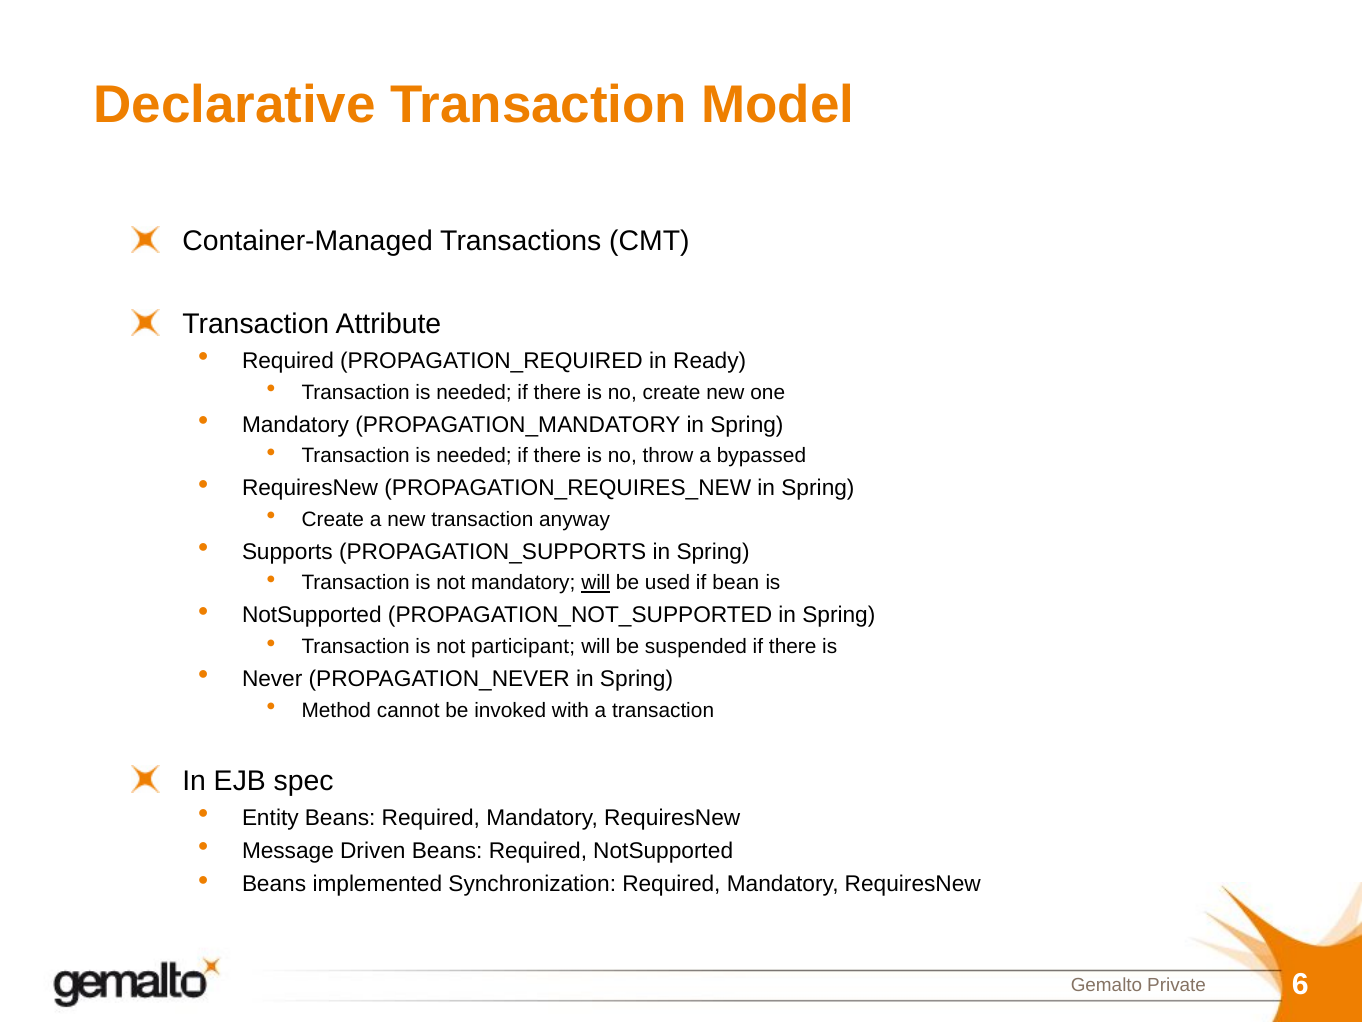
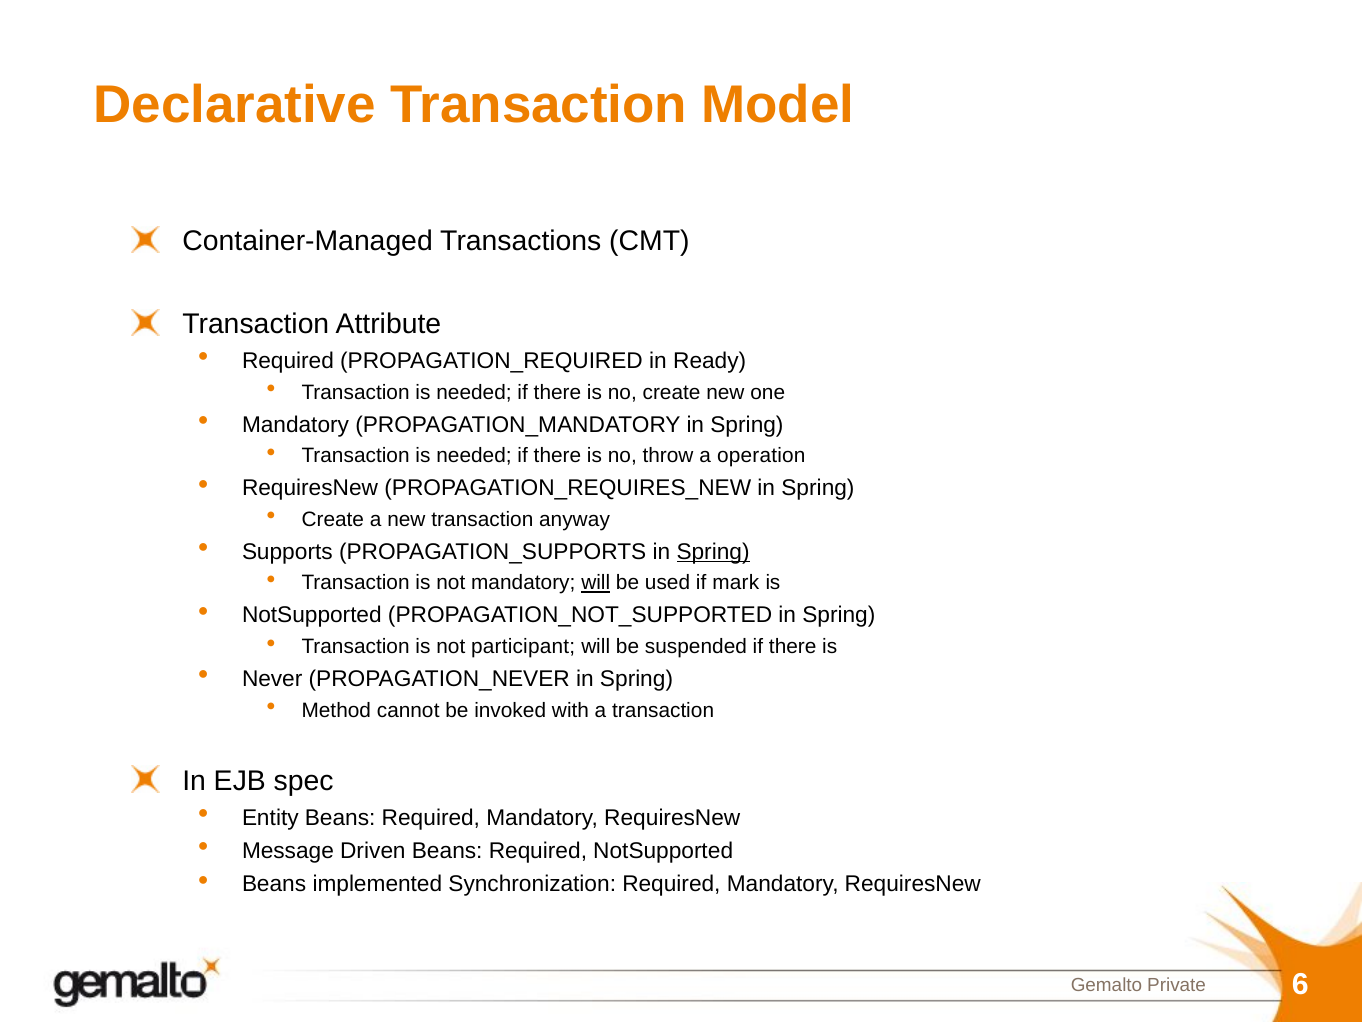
bypassed: bypassed -> operation
Spring at (713, 552) underline: none -> present
bean: bean -> mark
